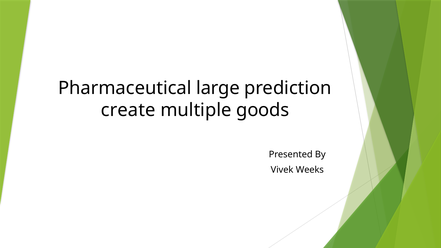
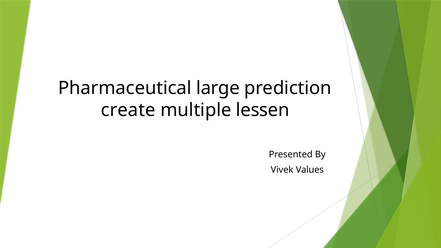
goods: goods -> lessen
Weeks: Weeks -> Values
